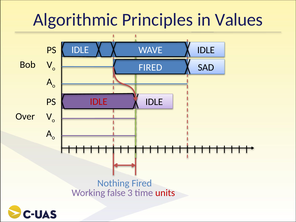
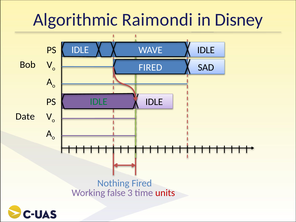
Principles: Principles -> Raimondi
Values: Values -> Disney
IDLE at (99, 102) colour: red -> green
Over: Over -> Date
